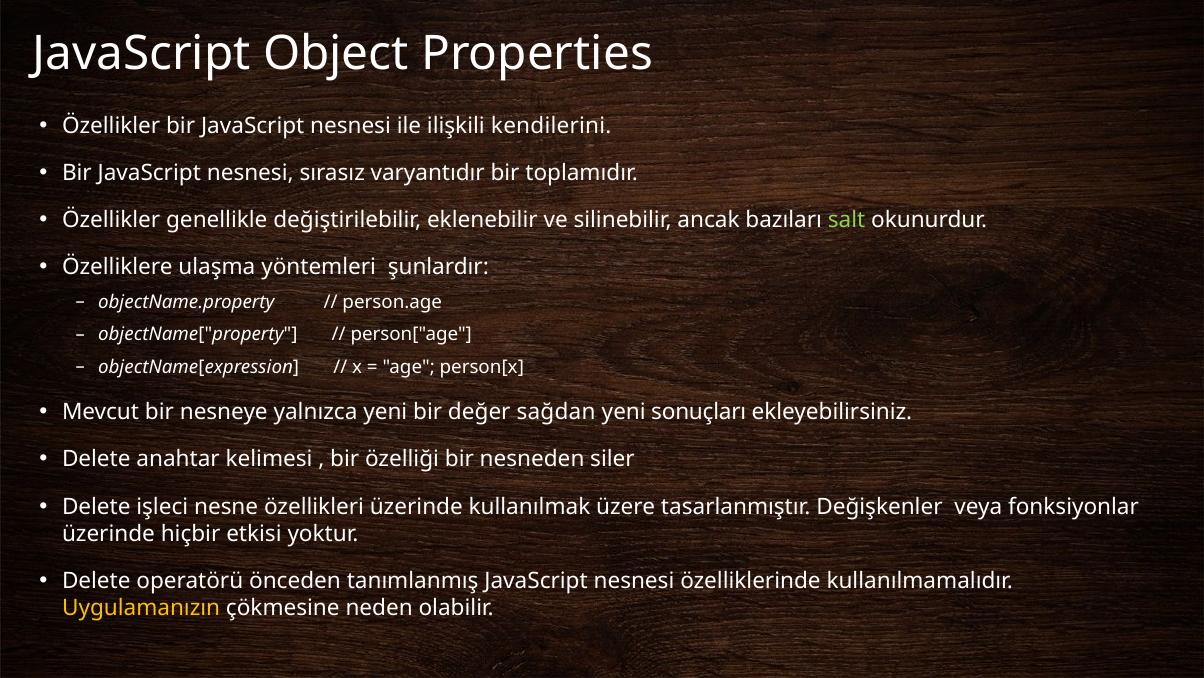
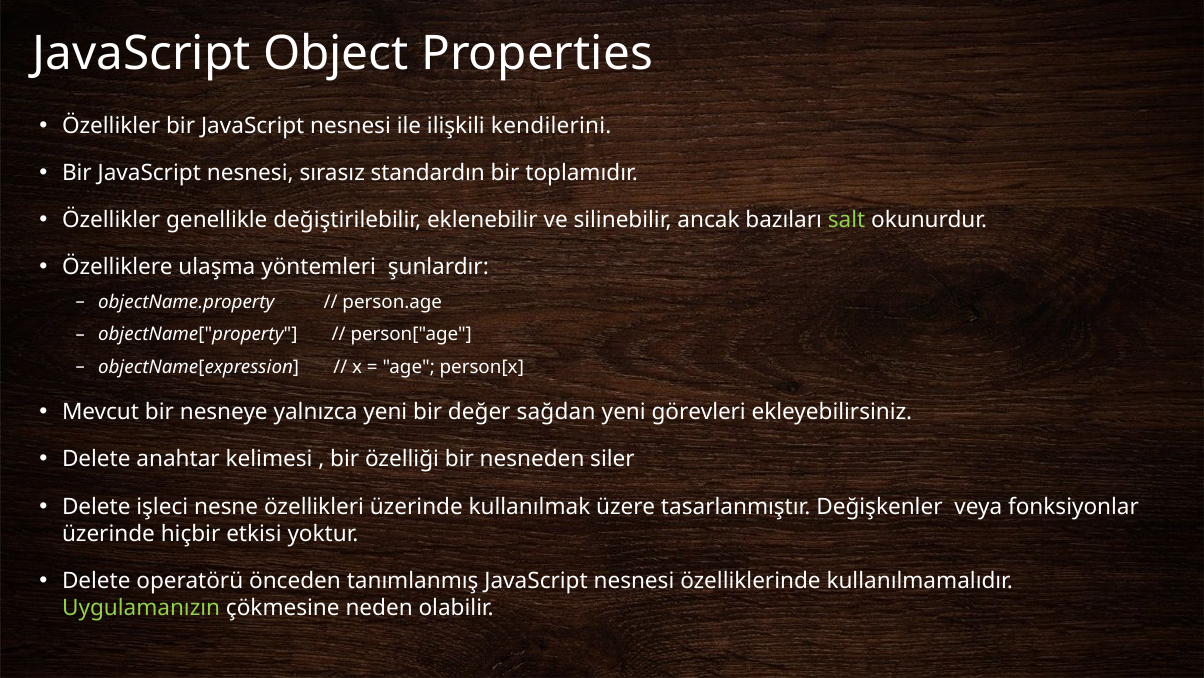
varyantıdır: varyantıdır -> standardın
sonuçları: sonuçları -> görevleri
Uygulamanızın colour: yellow -> light green
